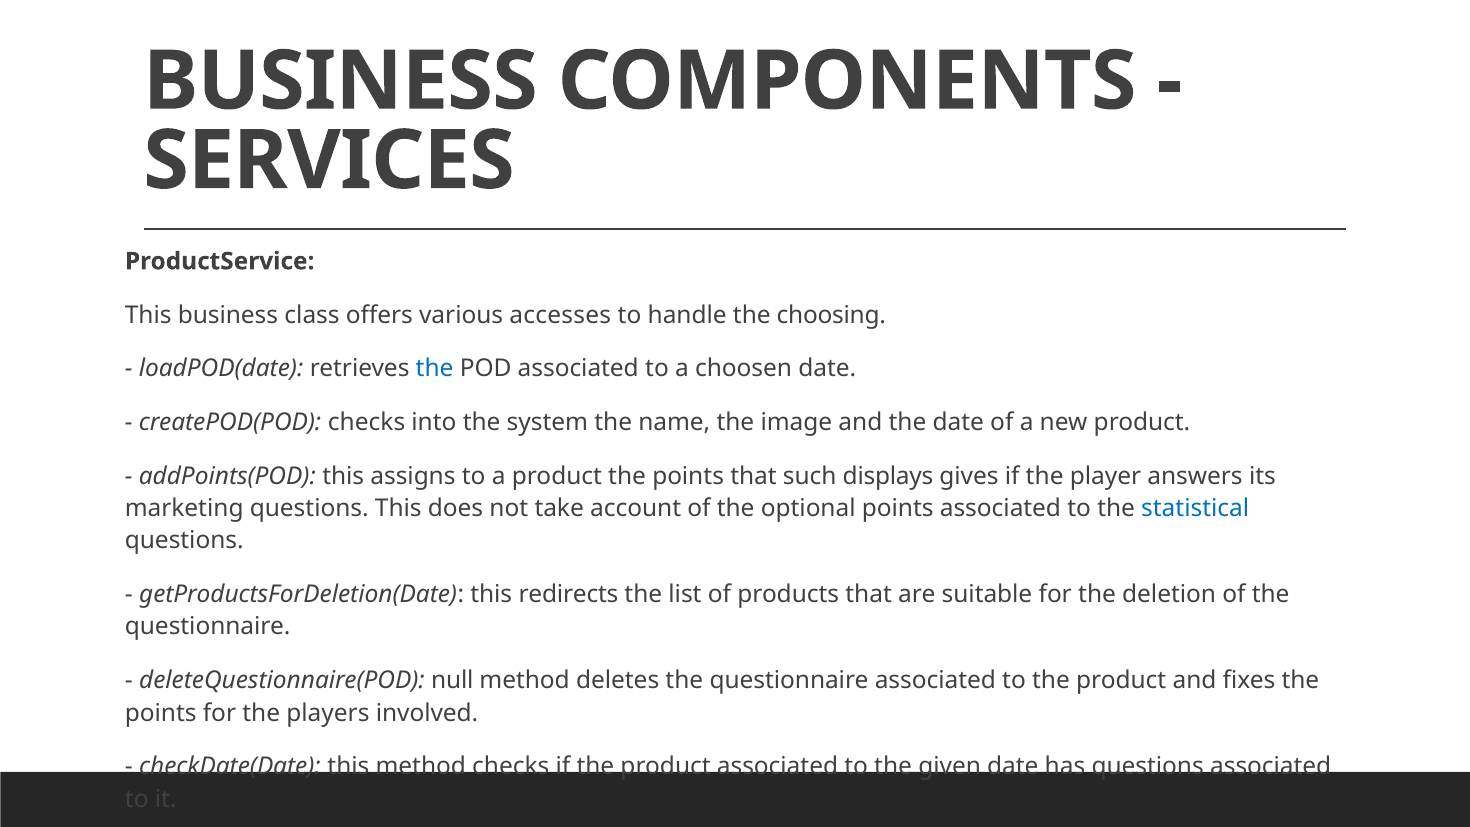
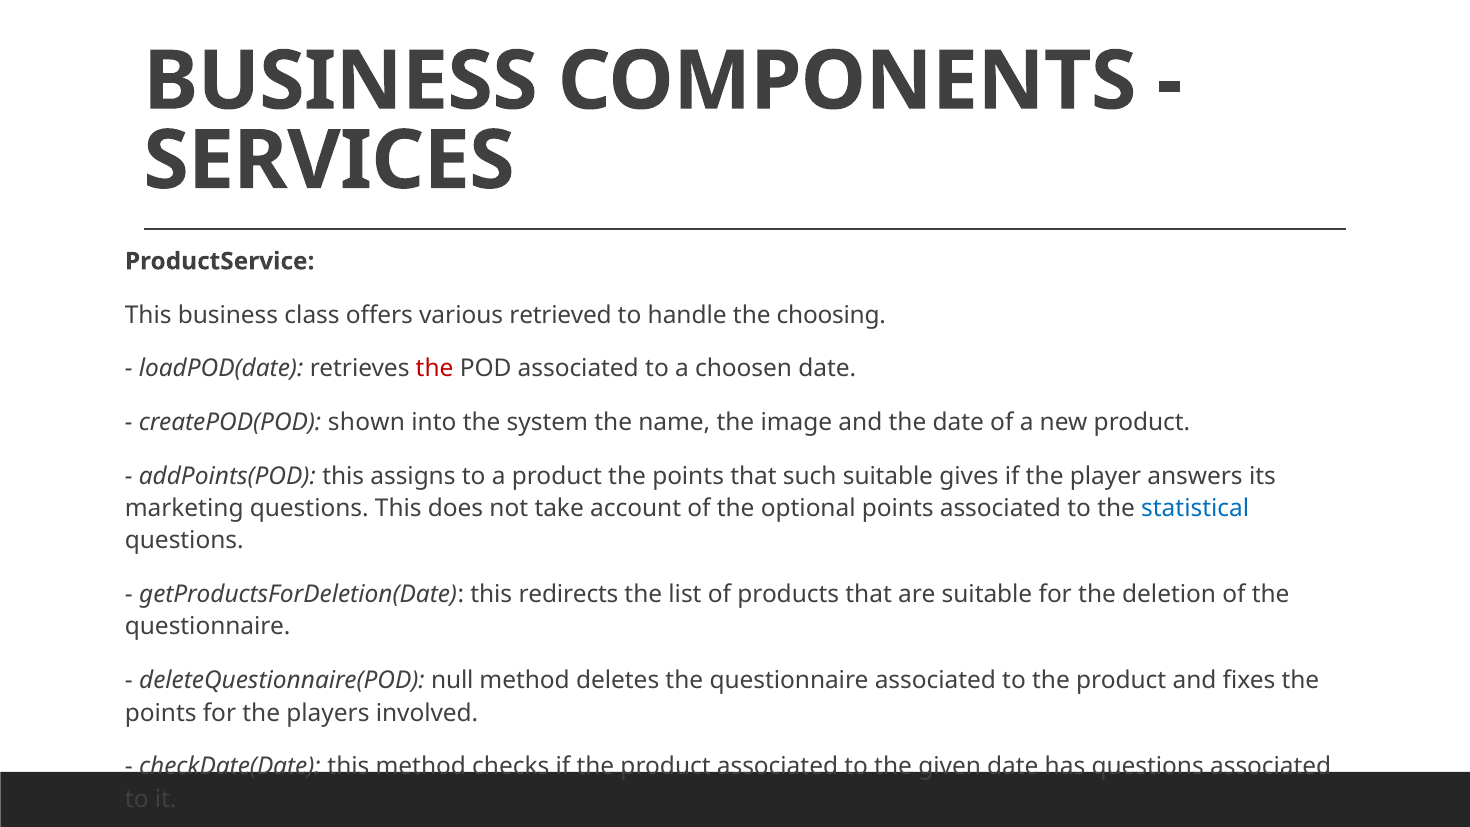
accesses: accesses -> retrieved
the at (435, 369) colour: blue -> red
createPOD(POD checks: checks -> shown
such displays: displays -> suitable
